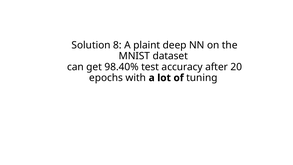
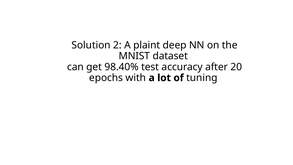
8: 8 -> 2
